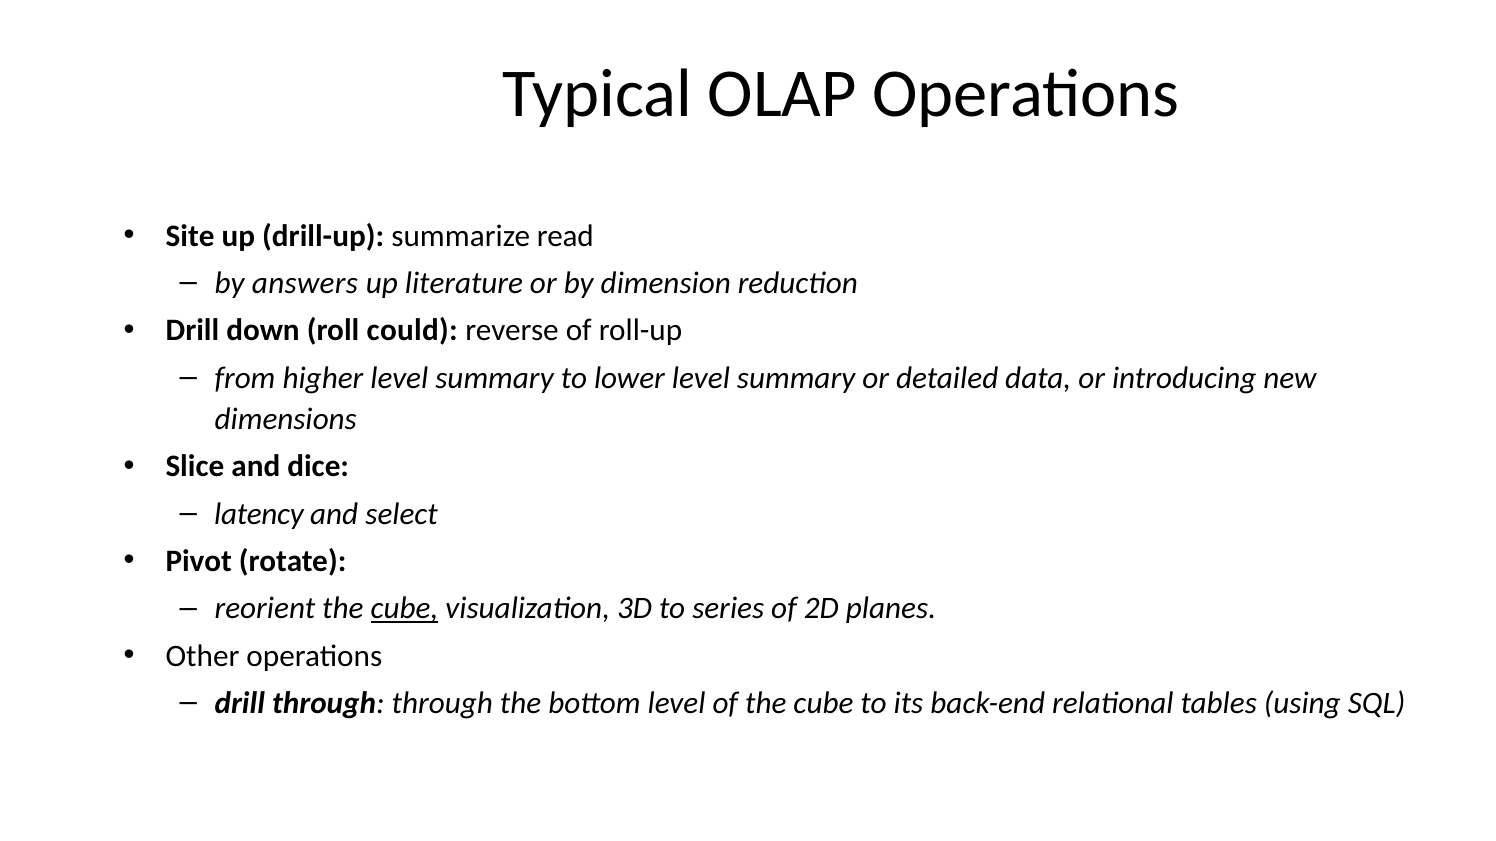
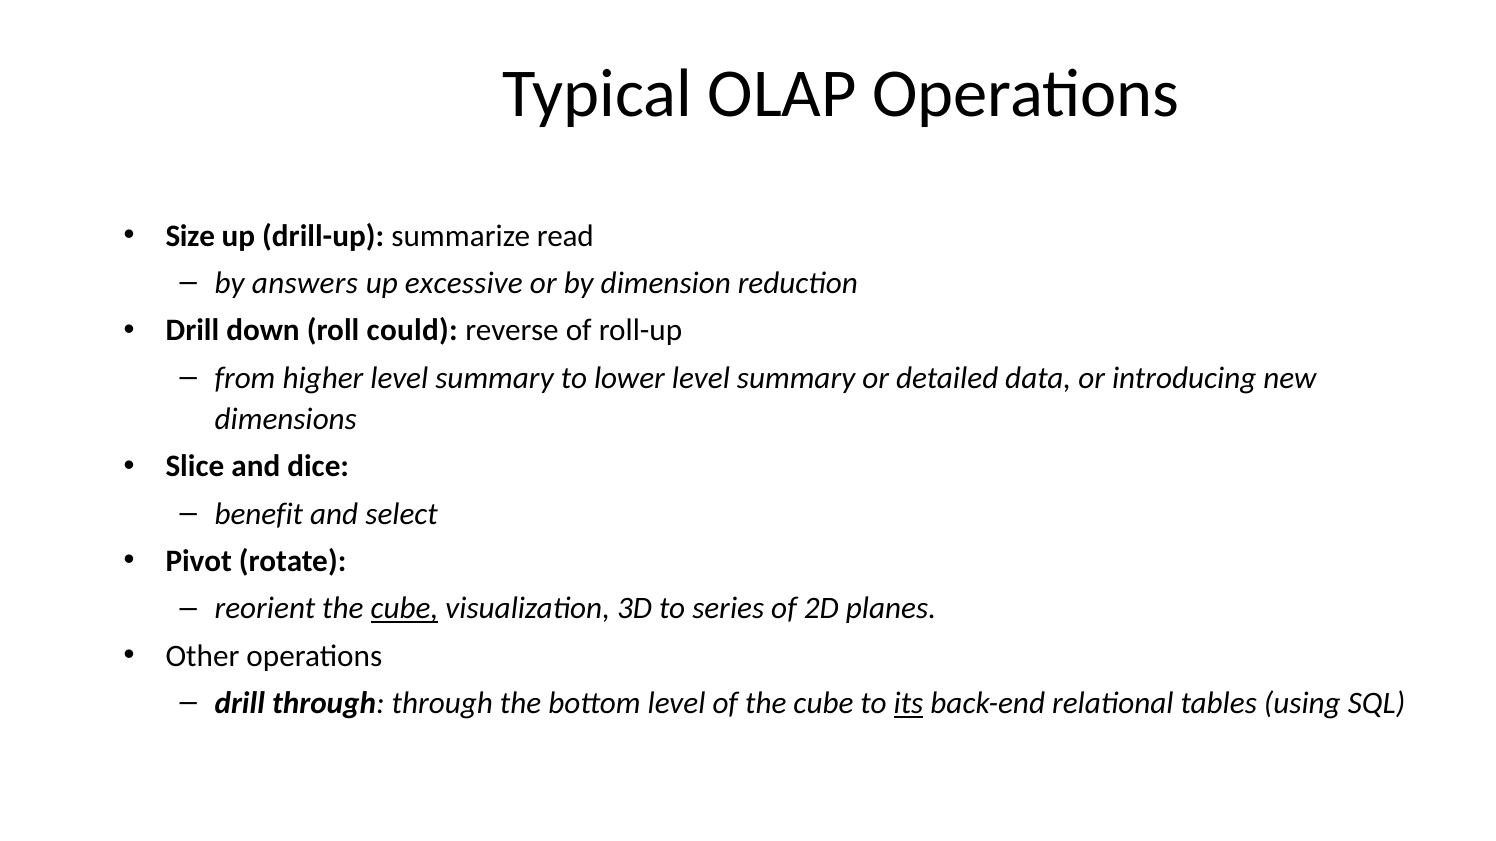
Site: Site -> Size
literature: literature -> excessive
latency: latency -> benefit
its underline: none -> present
